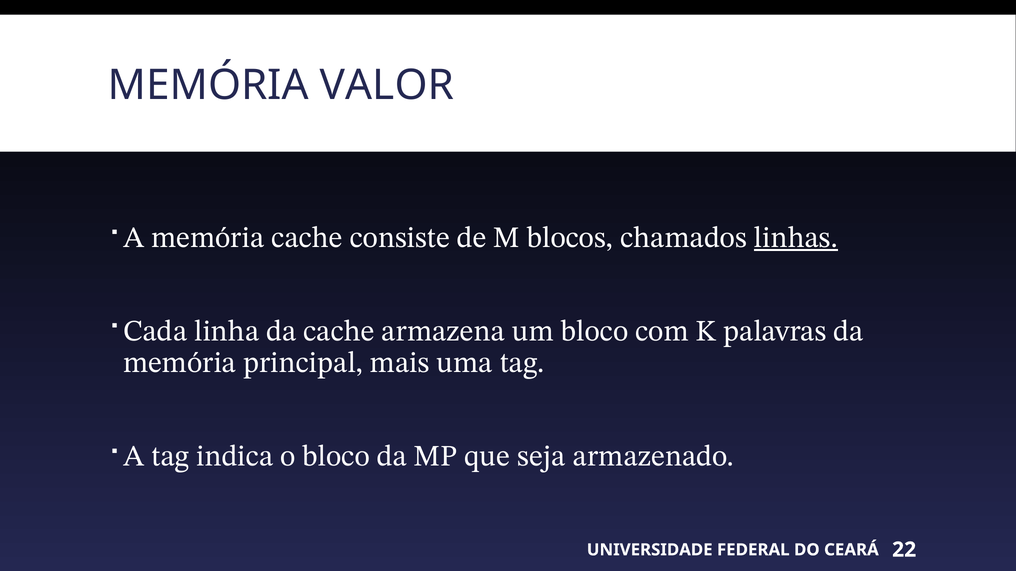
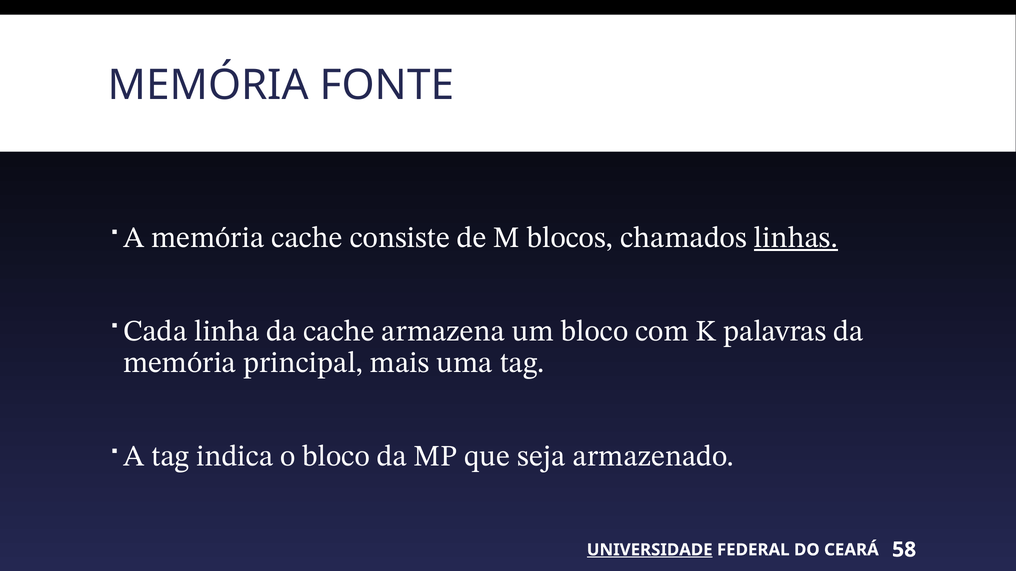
VALOR: VALOR -> FONTE
UNIVERSIDADE underline: none -> present
22: 22 -> 58
